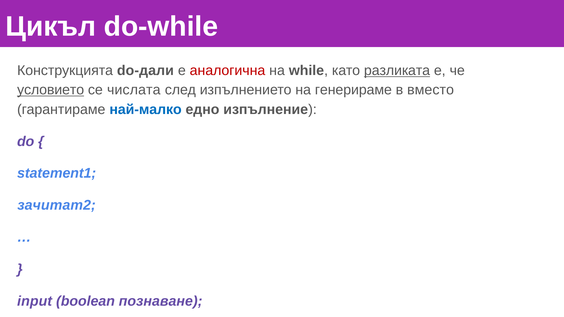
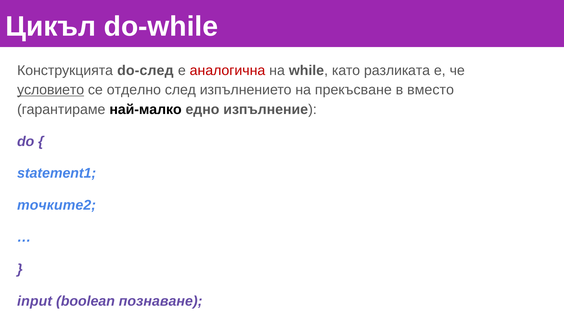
do-дали: do-дали -> do-след
разликата underline: present -> none
числата: числата -> отделно
генерираме: генерираме -> прекъсване
най-малко colour: blue -> black
зачитат2: зачитат2 -> точките2
